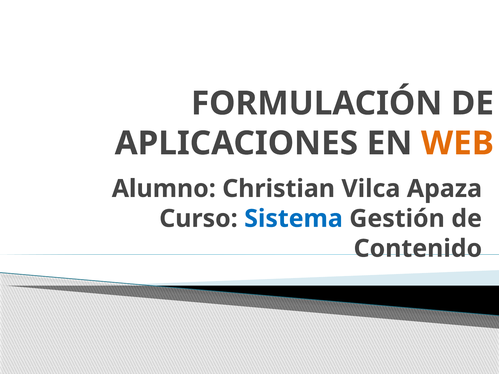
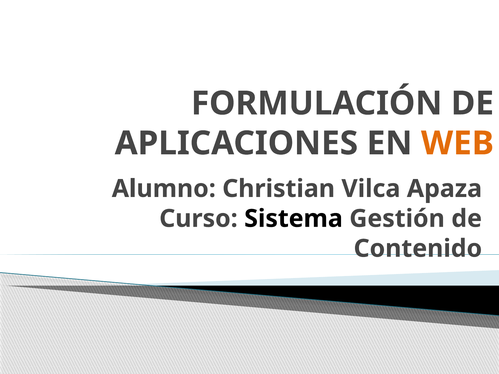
Sistema colour: blue -> black
